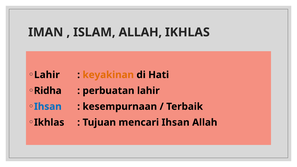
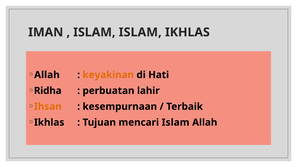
ISLAM ALLAH: ALLAH -> ISLAM
Lahir at (47, 75): Lahir -> Allah
Ihsan at (48, 107) colour: blue -> orange
mencari Ihsan: Ihsan -> Islam
